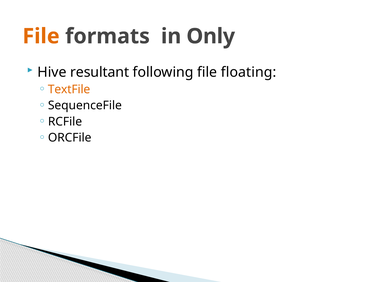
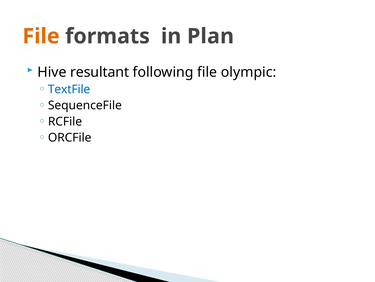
Only: Only -> Plan
floating: floating -> olympic
TextFile colour: orange -> blue
